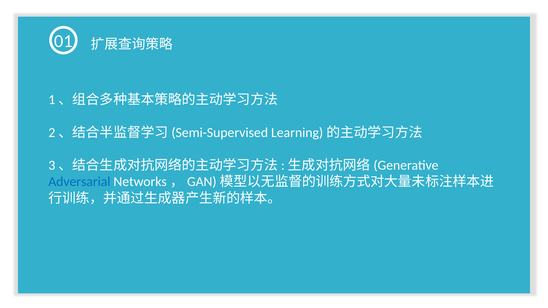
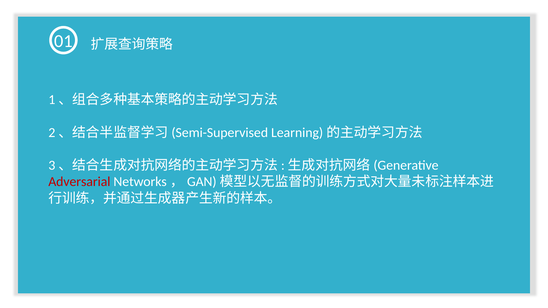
Adversarial colour: blue -> red
